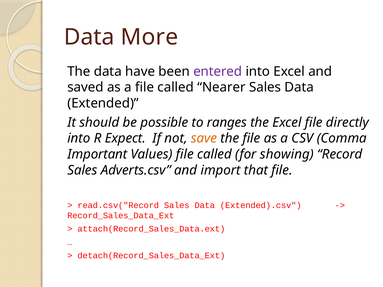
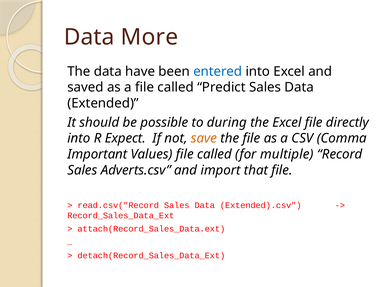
entered colour: purple -> blue
Nearer: Nearer -> Predict
ranges: ranges -> during
showing: showing -> multiple
